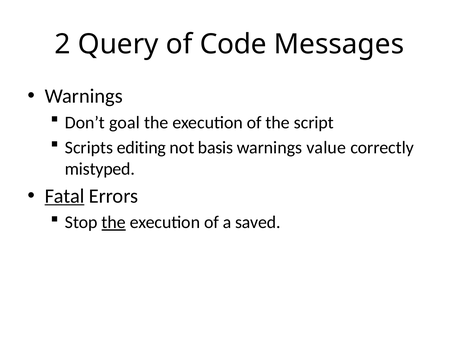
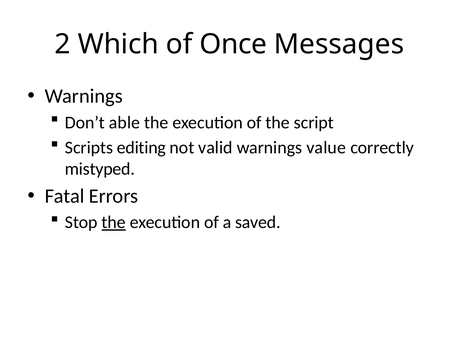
Query: Query -> Which
Code: Code -> Once
goal: goal -> able
basis: basis -> valid
Fatal underline: present -> none
